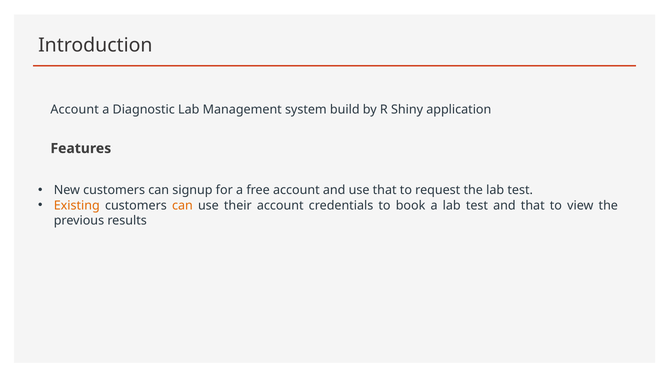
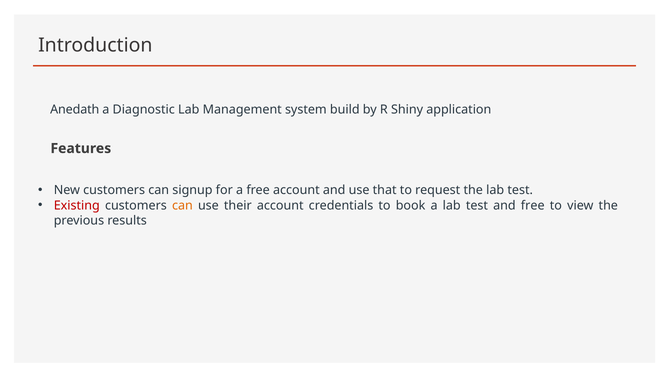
Account at (75, 110): Account -> Anedath
Existing colour: orange -> red
and that: that -> free
